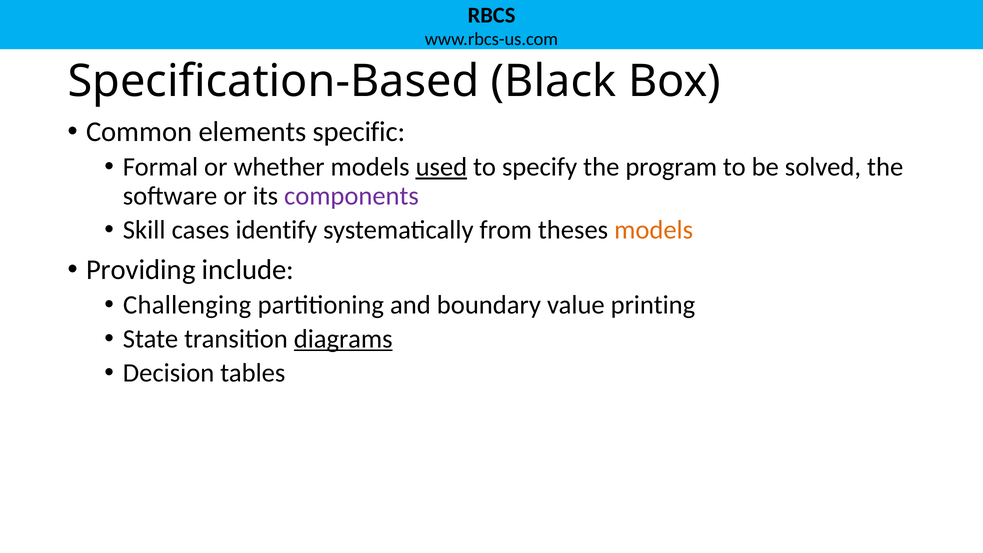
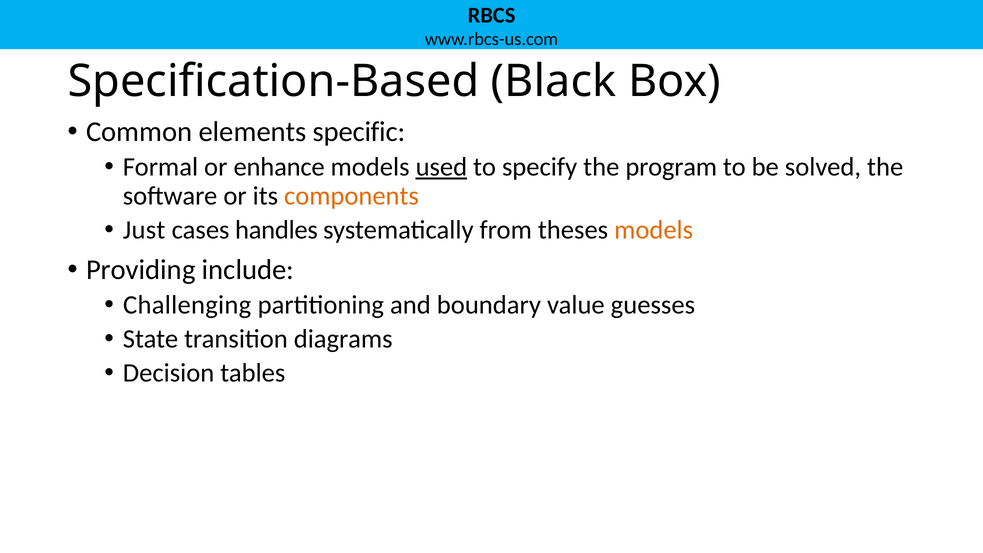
whether: whether -> enhance
components colour: purple -> orange
Skill: Skill -> Just
identify: identify -> handles
printing: printing -> guesses
diagrams underline: present -> none
